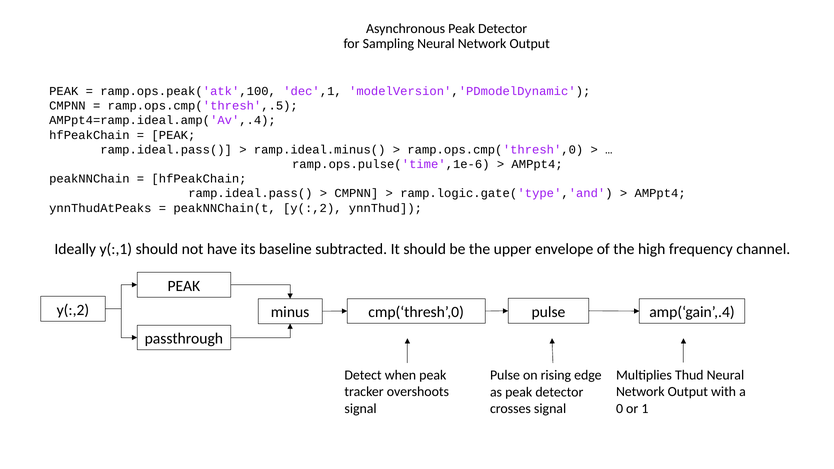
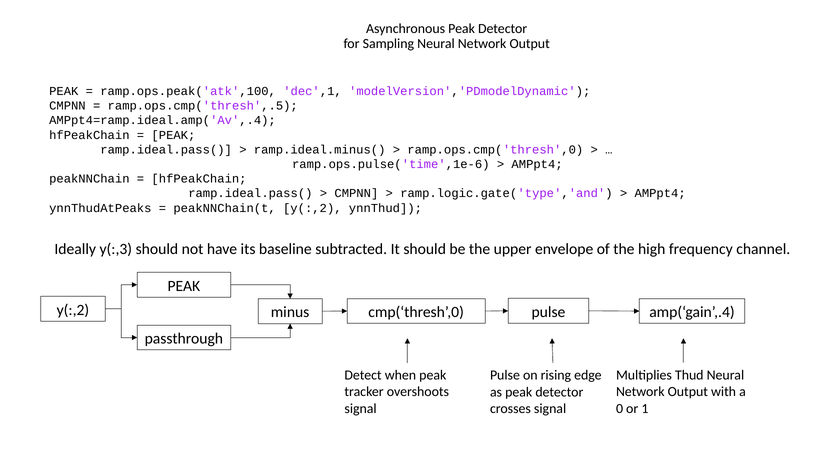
y(:,1: y(:,1 -> y(:,3
